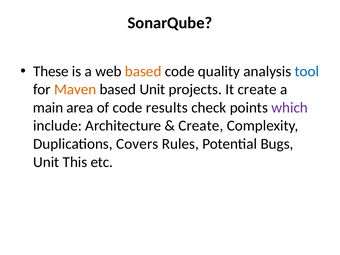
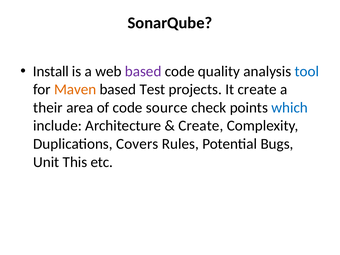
These: These -> Install
based at (143, 71) colour: orange -> purple
based Unit: Unit -> Test
main: main -> their
results: results -> source
which colour: purple -> blue
